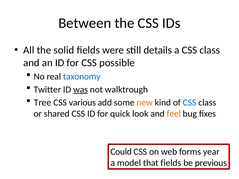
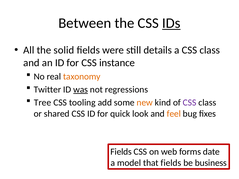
IDs underline: none -> present
possible: possible -> instance
taxonomy colour: blue -> orange
walktrough: walktrough -> regressions
various: various -> tooling
CSS at (190, 103) colour: blue -> purple
Could at (121, 152): Could -> Fields
year: year -> date
previous: previous -> business
